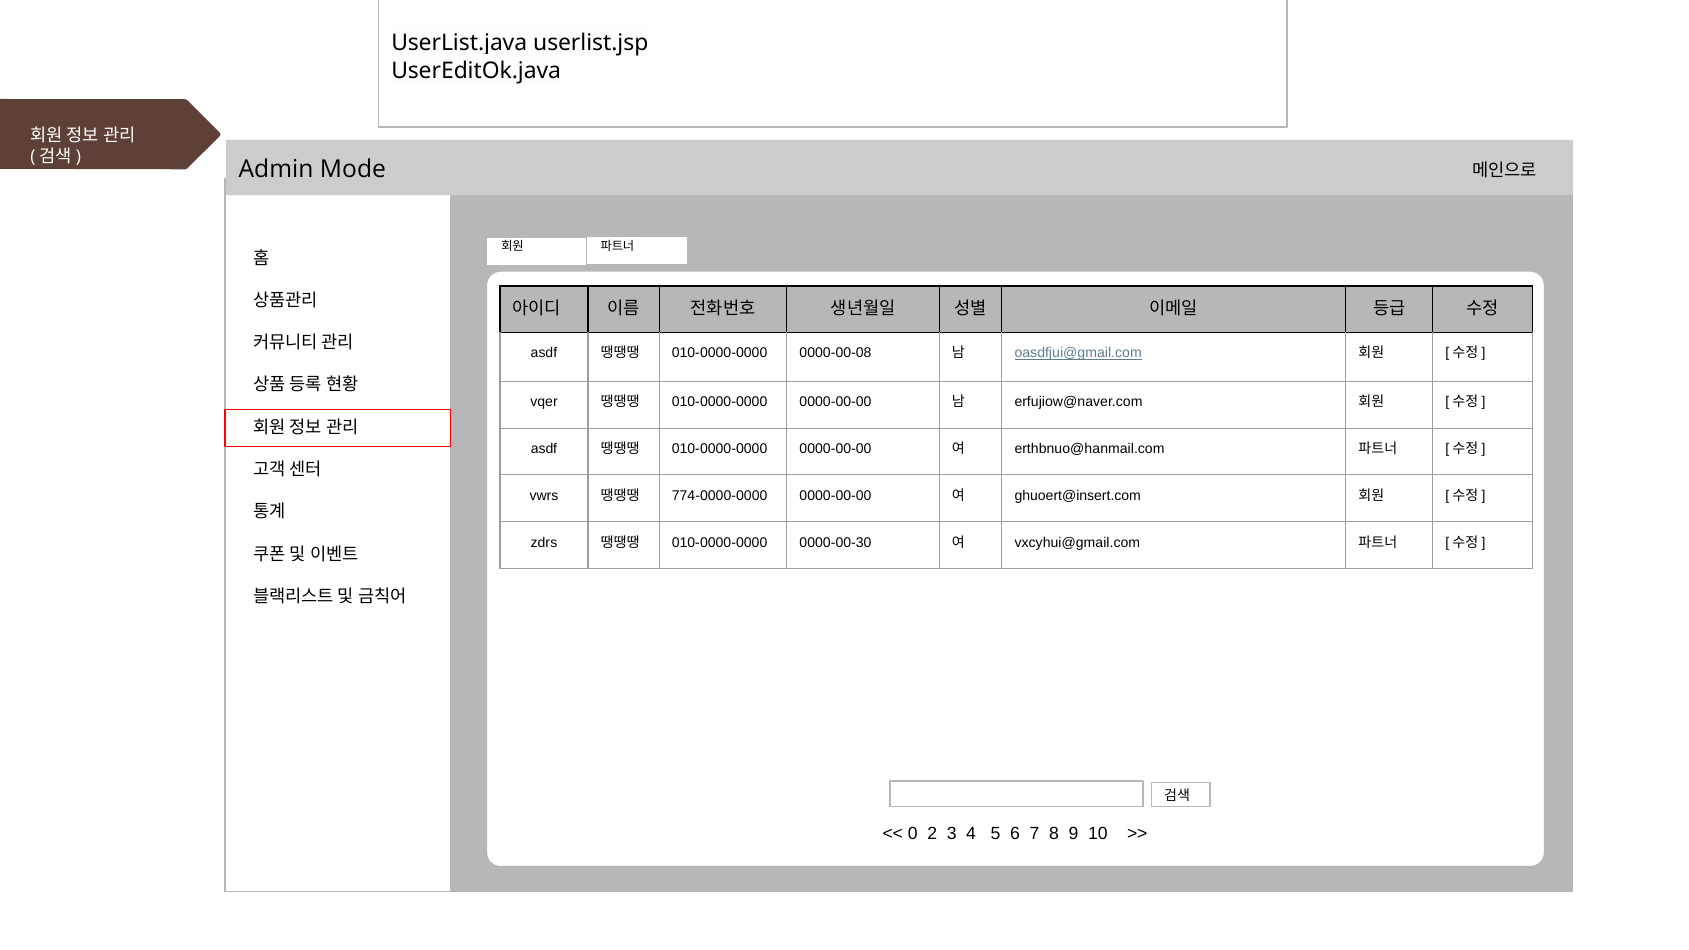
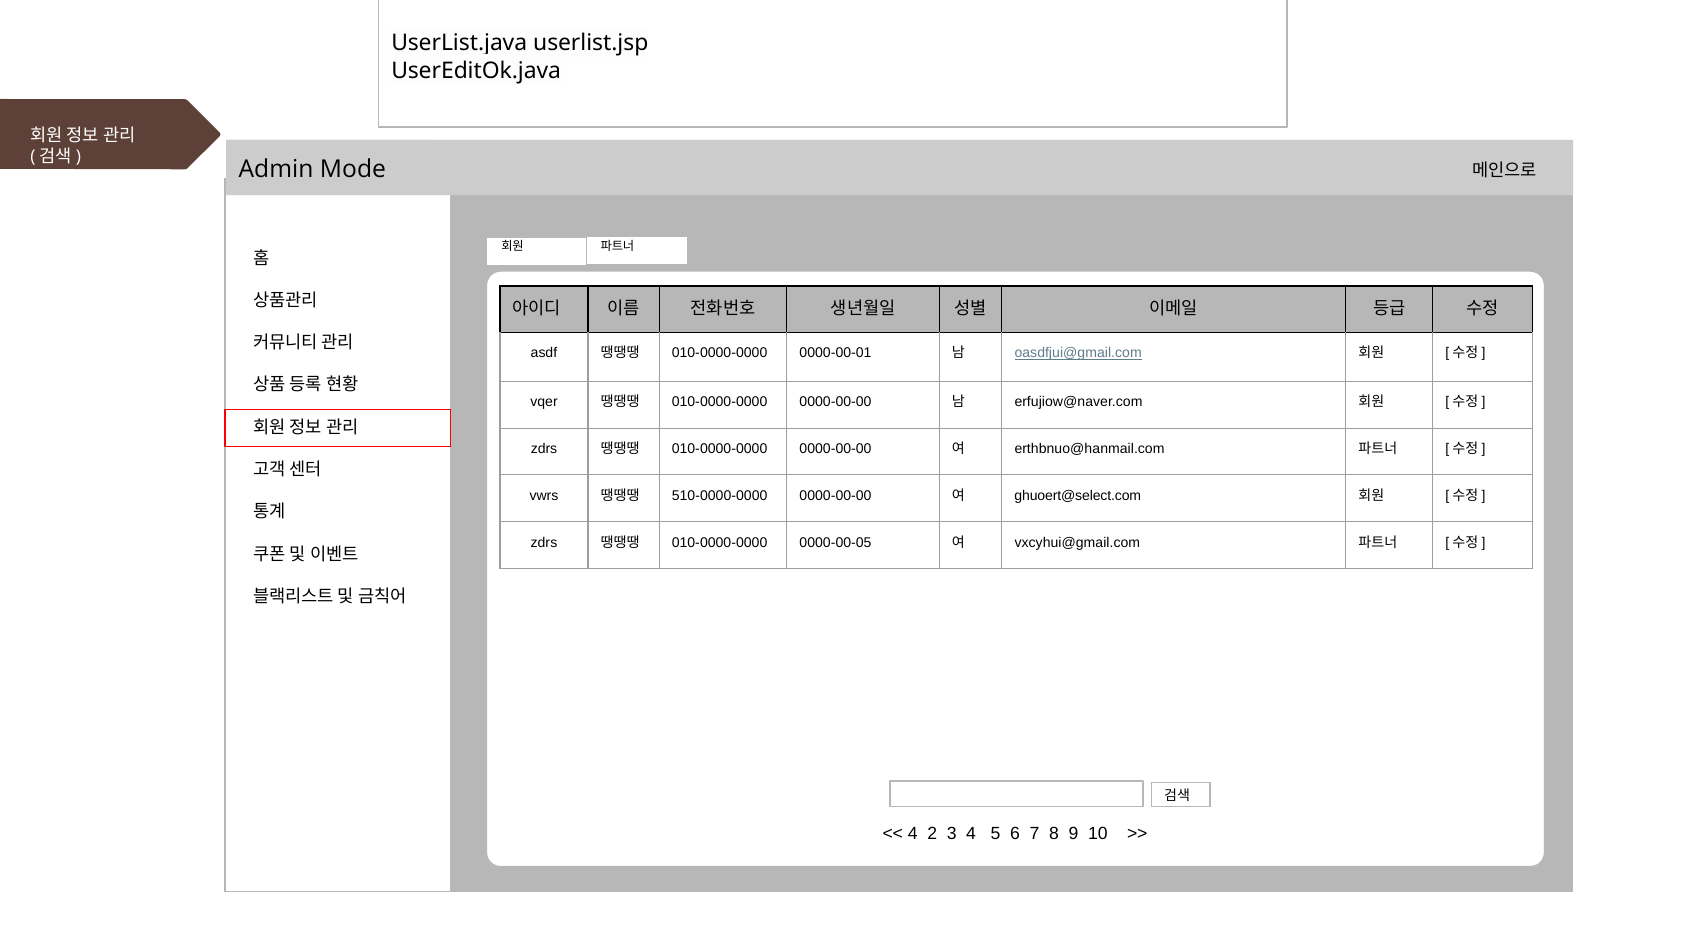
0000-00-08: 0000-00-08 -> 0000-00-01
asdf at (544, 449): asdf -> zdrs
774-0000-0000: 774-0000-0000 -> 510-0000-0000
ghuoert@insert.com: ghuoert@insert.com -> ghuoert@select.com
0000-00-30: 0000-00-30 -> 0000-00-05
0 at (913, 834): 0 -> 4
